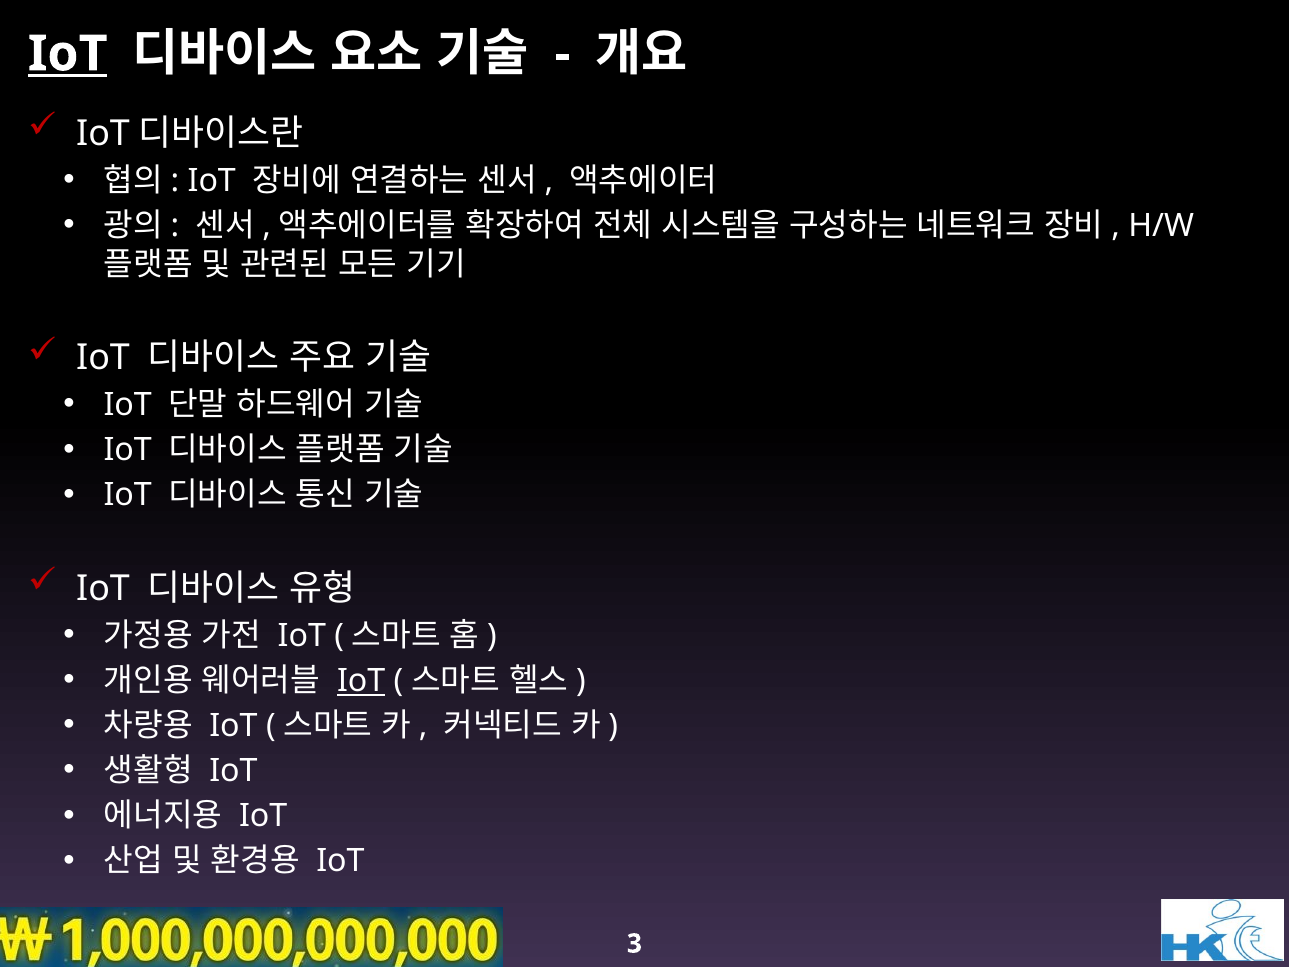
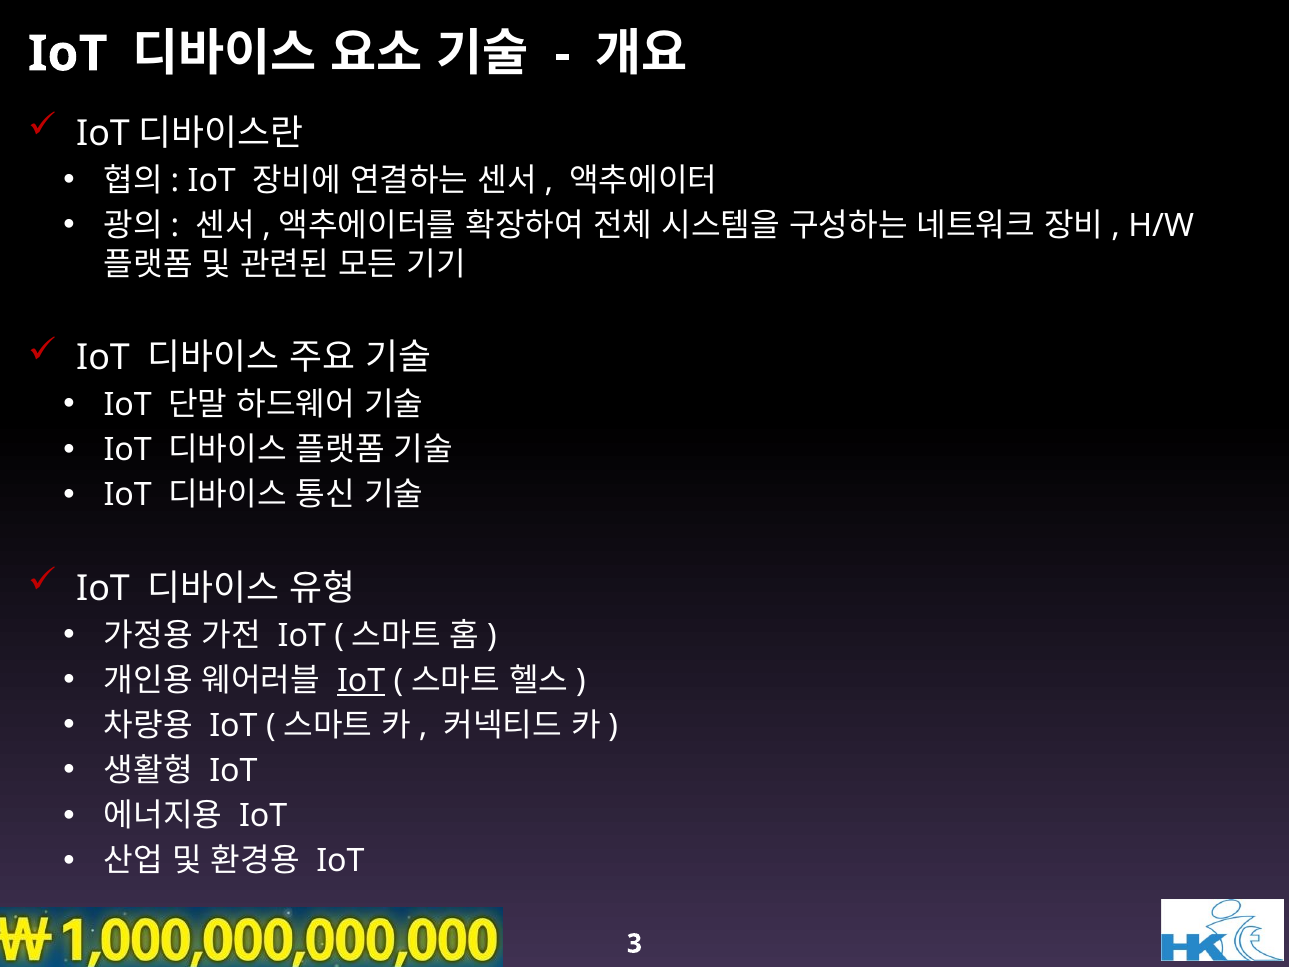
IoT at (68, 54) underline: present -> none
